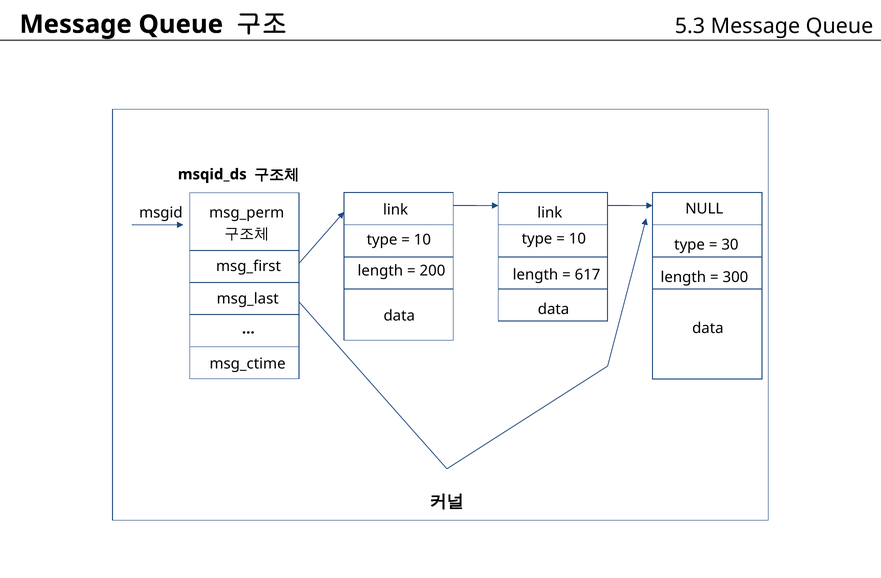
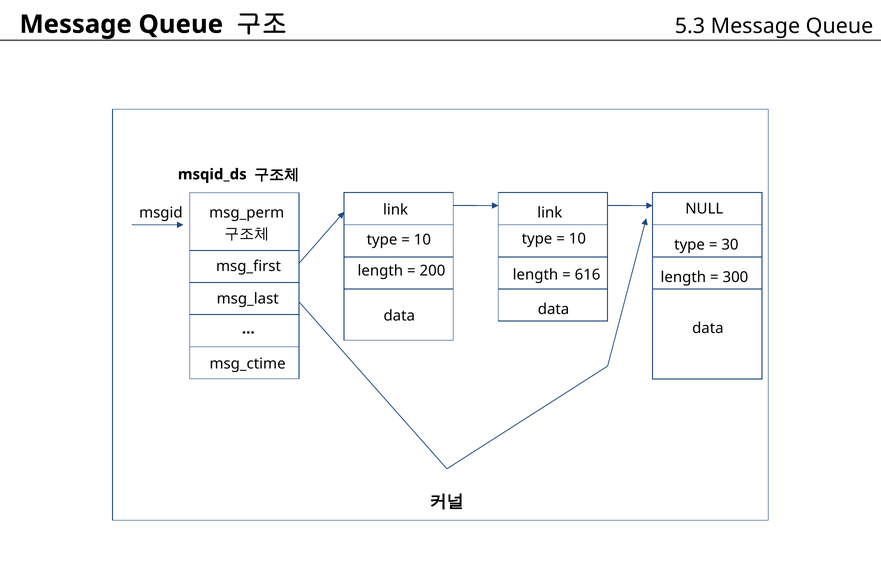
617: 617 -> 616
